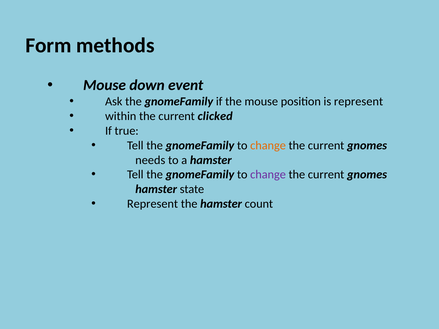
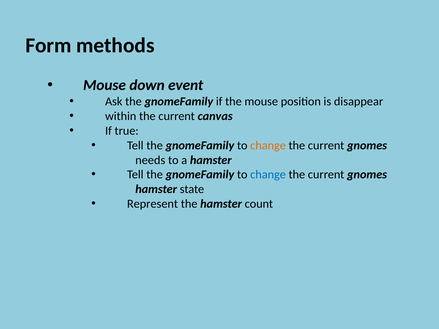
is represent: represent -> disappear
clicked: clicked -> canvas
change at (268, 175) colour: purple -> blue
